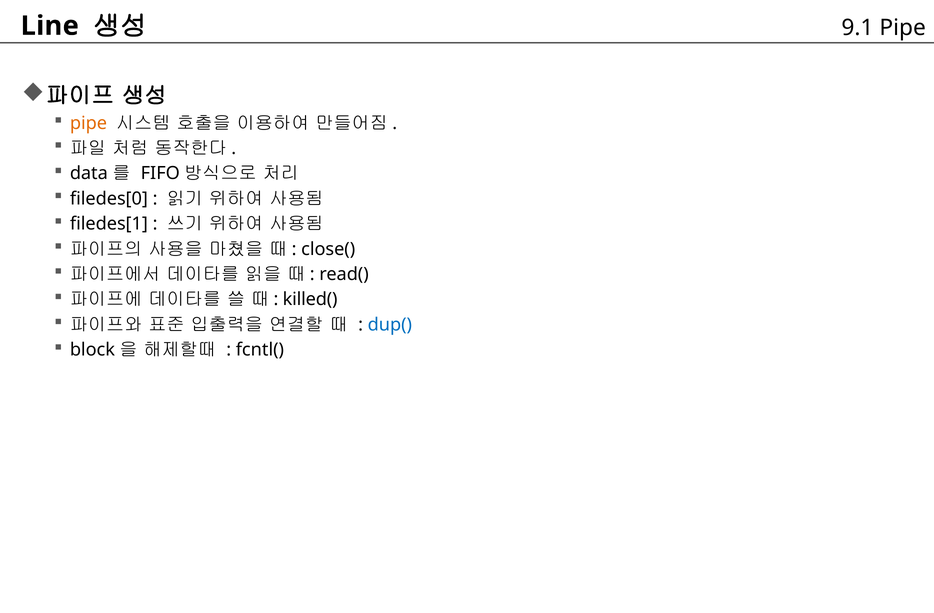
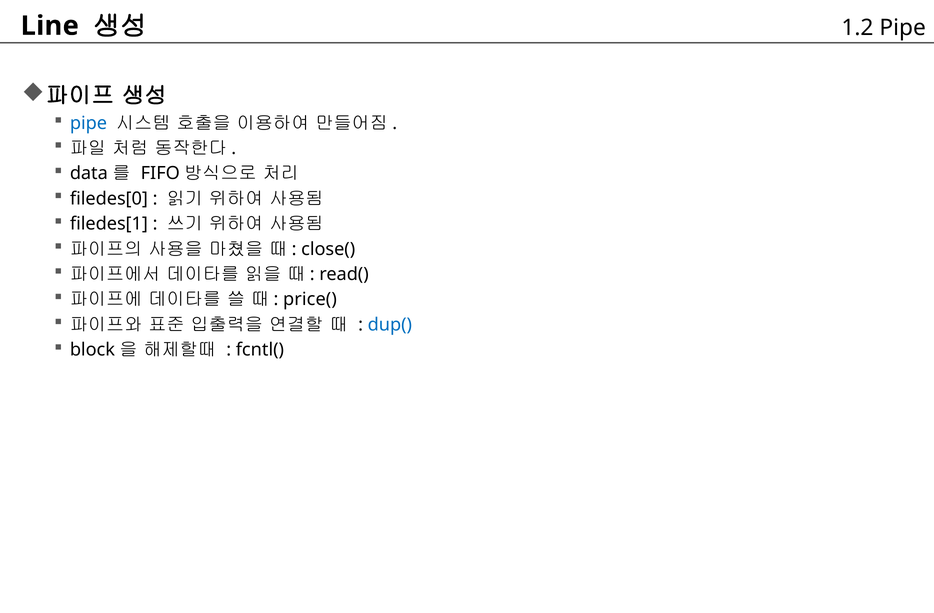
9.1: 9.1 -> 1.2
pipe at (88, 123) colour: orange -> blue
killed(: killed( -> price(
